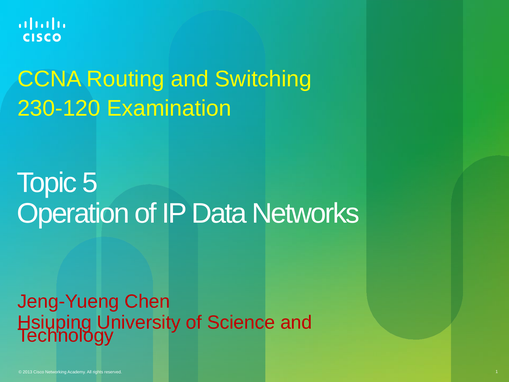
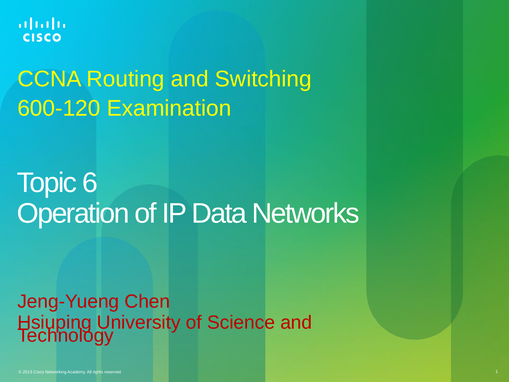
230-120: 230-120 -> 600-120
5: 5 -> 6
